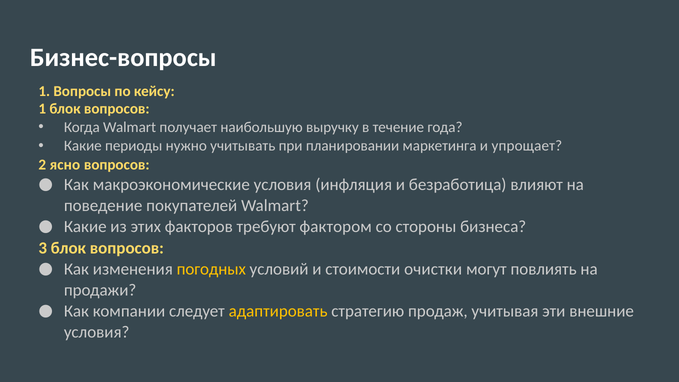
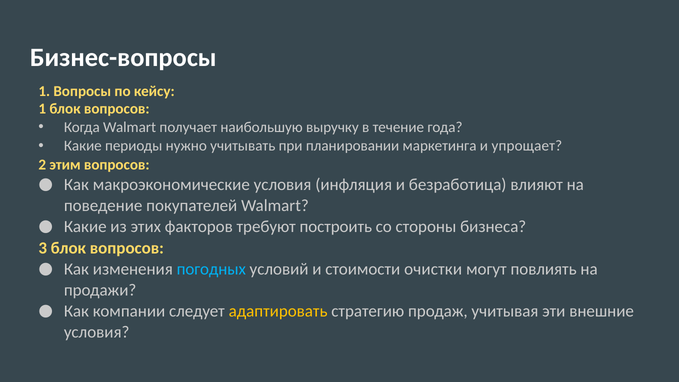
ясно: ясно -> этим
фактором: фактором -> построить
погодных colour: yellow -> light blue
